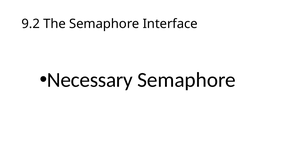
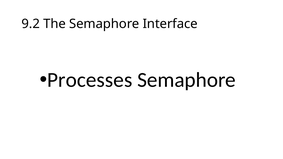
Necessary: Necessary -> Processes
